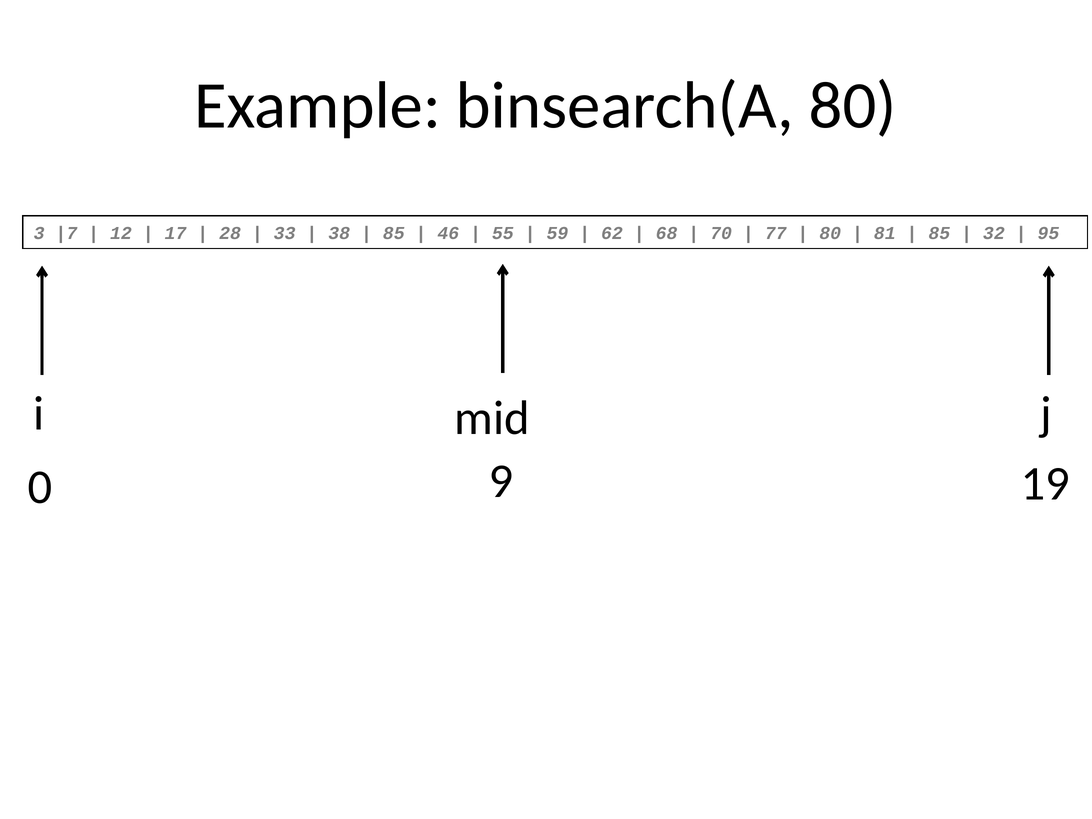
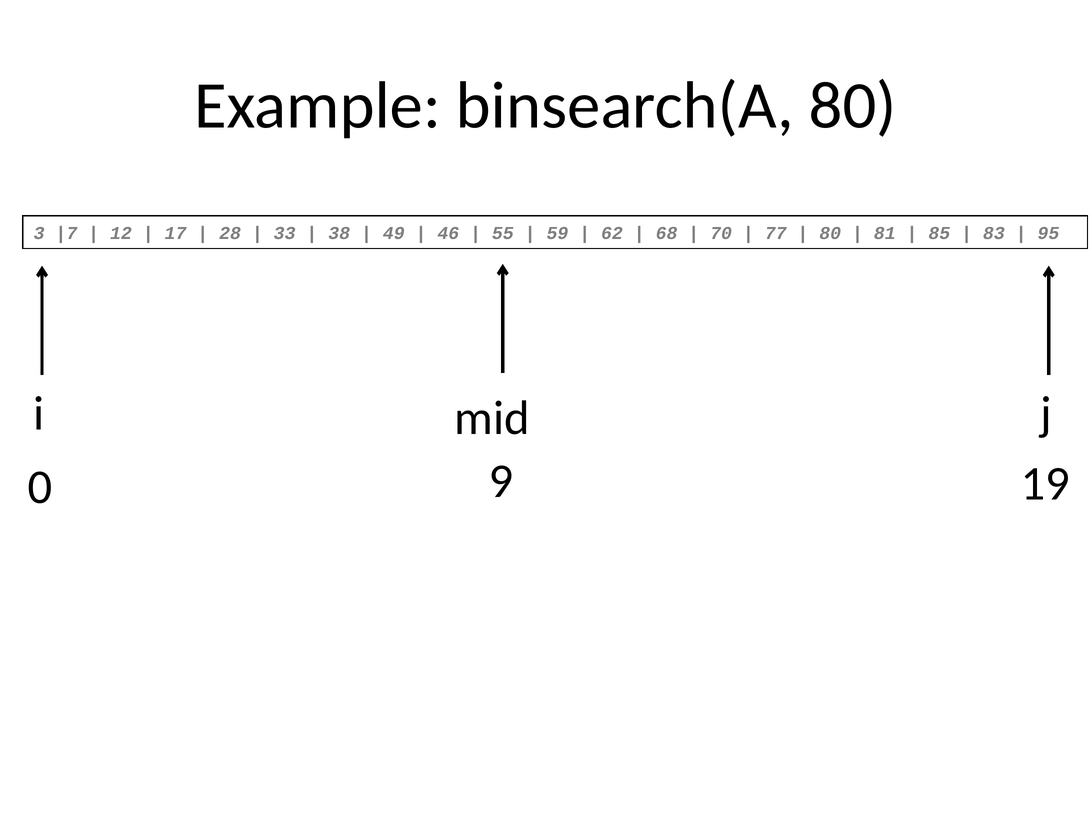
85 at (394, 233): 85 -> 49
32: 32 -> 83
